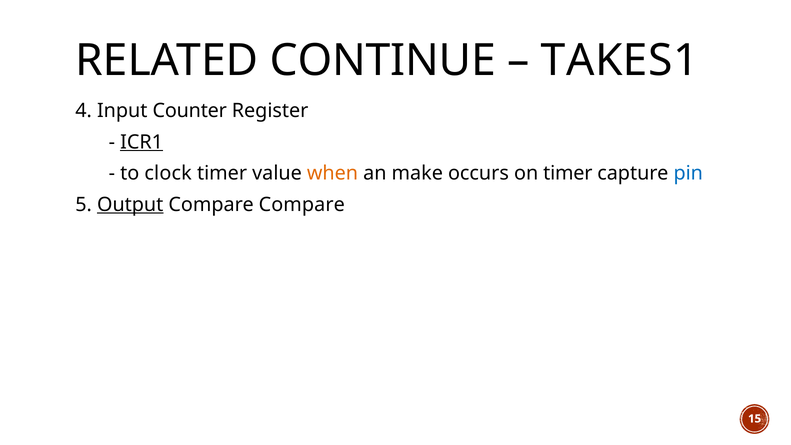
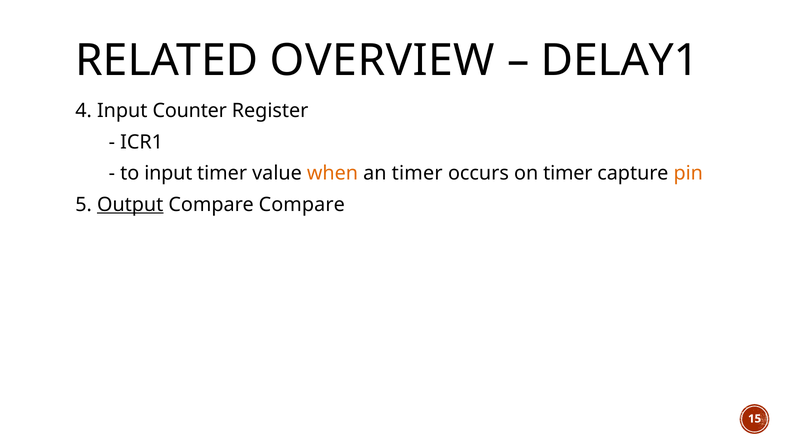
CONTINUE: CONTINUE -> OVERVIEW
TAKES1: TAKES1 -> DELAY1
ICR1 underline: present -> none
to clock: clock -> input
an make: make -> timer
pin colour: blue -> orange
